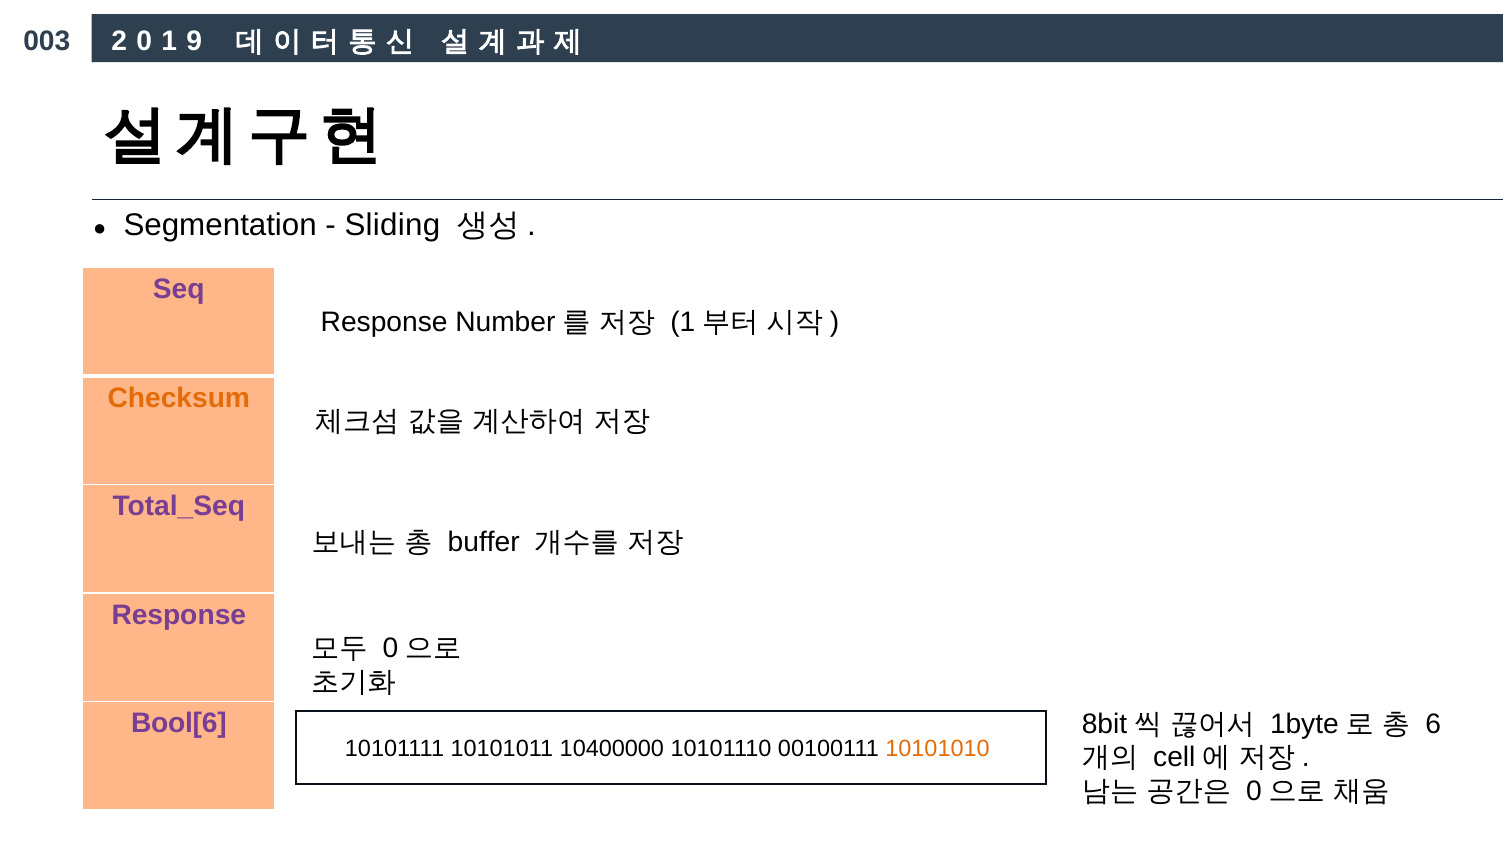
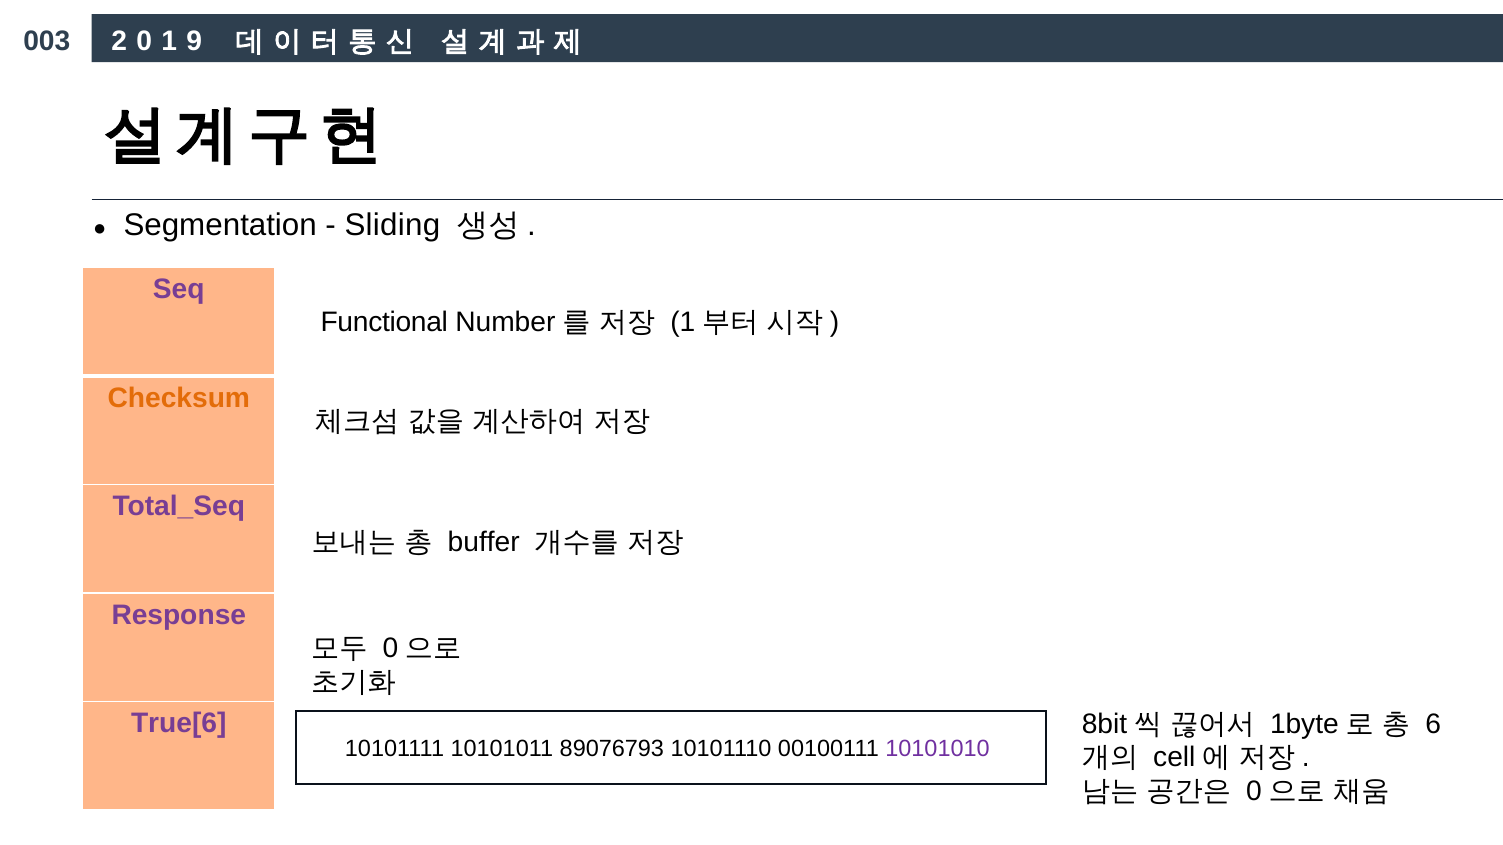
Response at (384, 322): Response -> Functional
Bool[6: Bool[6 -> True[6
10400000: 10400000 -> 89076793
10101010 colour: orange -> purple
